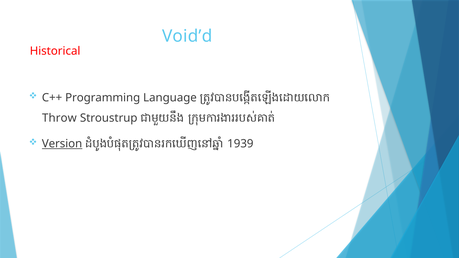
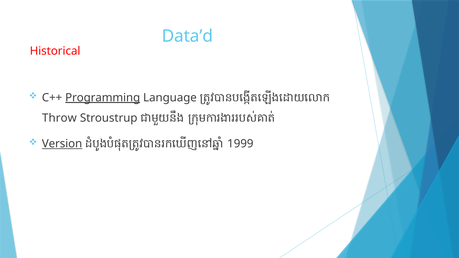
Void’d: Void’d -> Data’d
Programming underline: none -> present
1939: 1939 -> 1999
